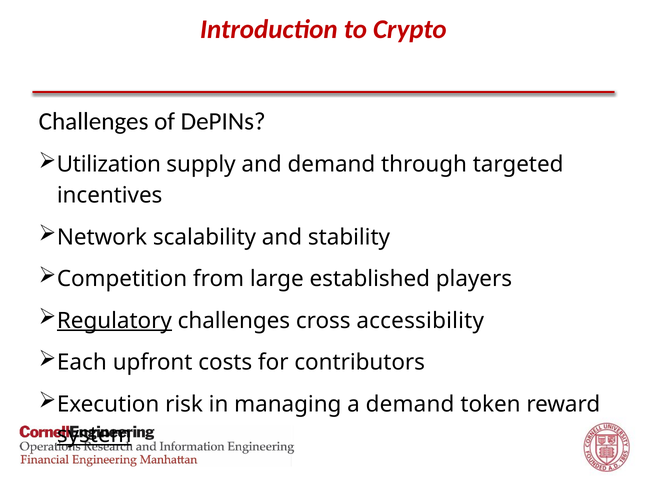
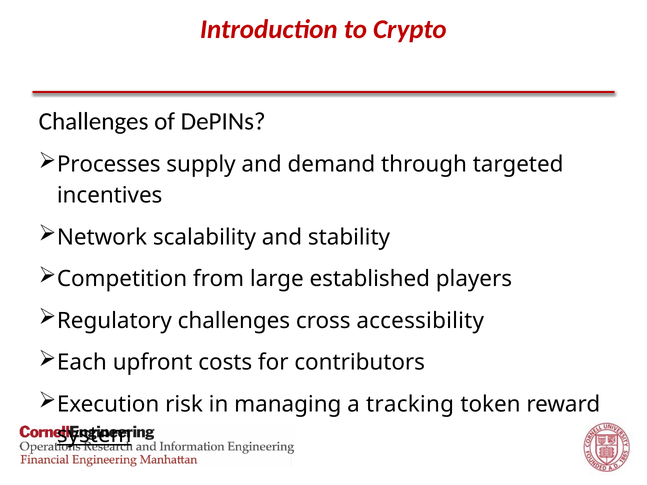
Utilization: Utilization -> Processes
Regulatory underline: present -> none
a demand: demand -> tracking
